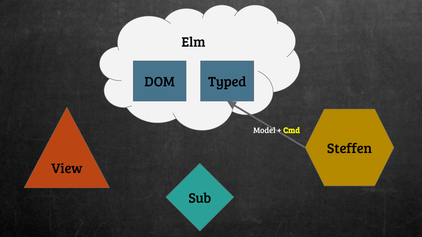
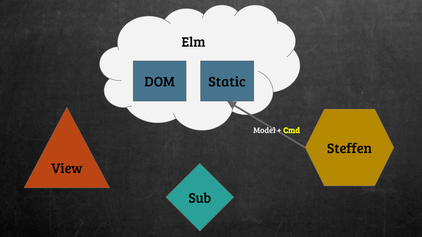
Typed: Typed -> Static
